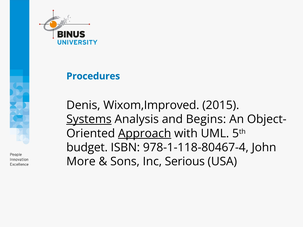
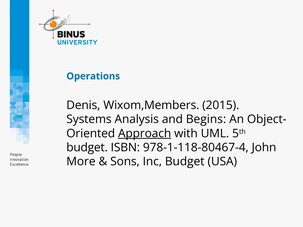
Procedures: Procedures -> Operations
Wixom,Improved: Wixom,Improved -> Wixom,Members
Systems underline: present -> none
Inc Serious: Serious -> Budget
